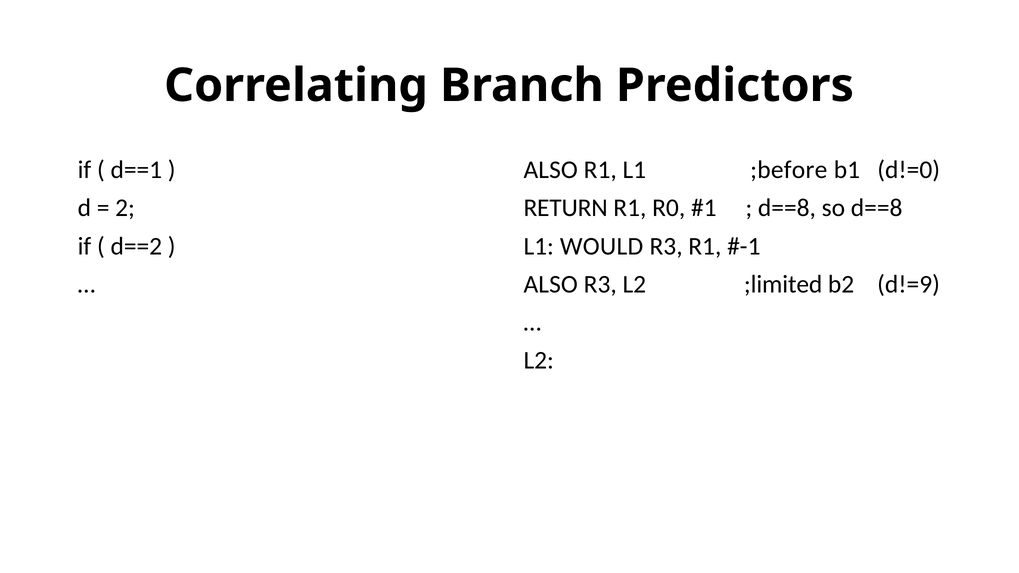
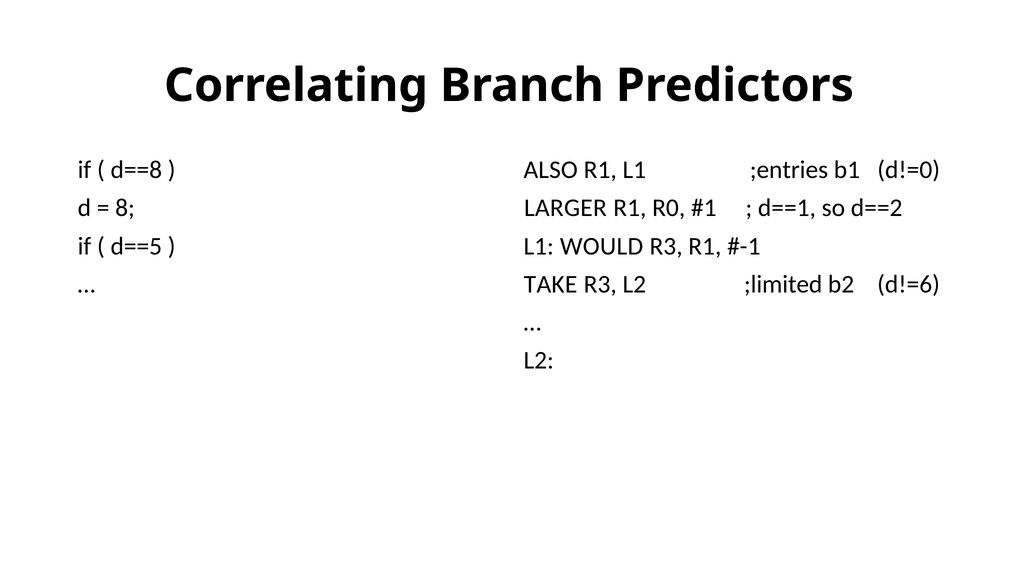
d==1: d==1 -> d==8
;before: ;before -> ;entries
2: 2 -> 8
RETURN: RETURN -> LARGER
d==8 at (787, 208): d==8 -> d==1
so d==8: d==8 -> d==2
d==2: d==2 -> d==5
ALSO at (551, 284): ALSO -> TAKE
d!=9: d!=9 -> d!=6
